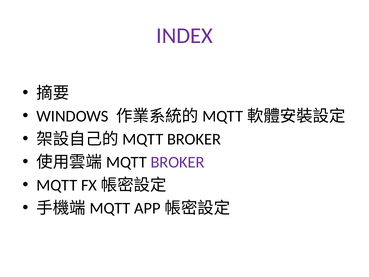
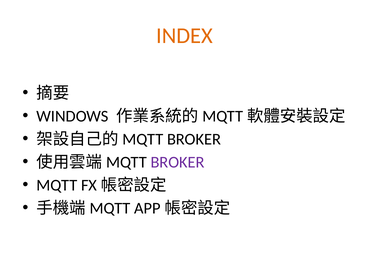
INDEX colour: purple -> orange
